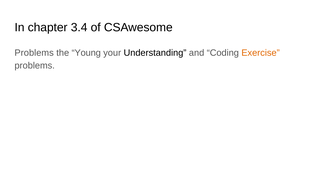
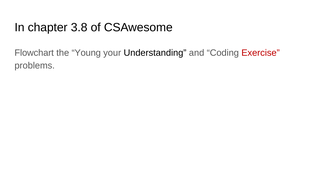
3.4: 3.4 -> 3.8
Problems at (34, 53): Problems -> Flowchart
Exercise colour: orange -> red
